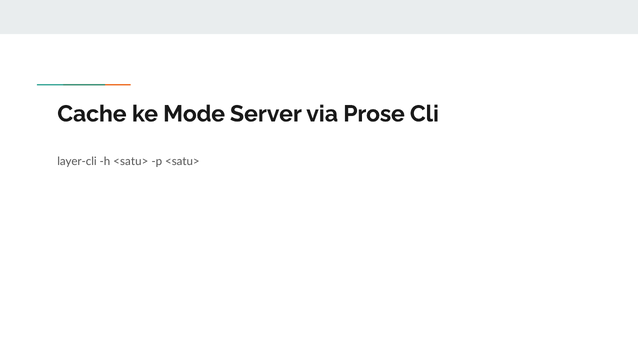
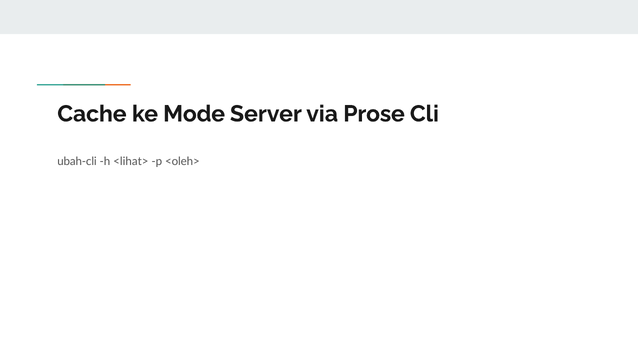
layer-cli: layer-cli -> ubah-cli
h <satu>: <satu> -> <lihat>
p <satu>: <satu> -> <oleh>
